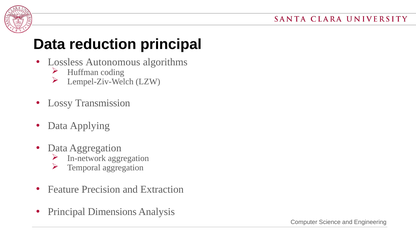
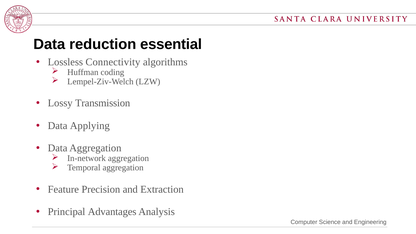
reduction principal: principal -> essential
Autonomous: Autonomous -> Connectivity
Dimensions: Dimensions -> Advantages
